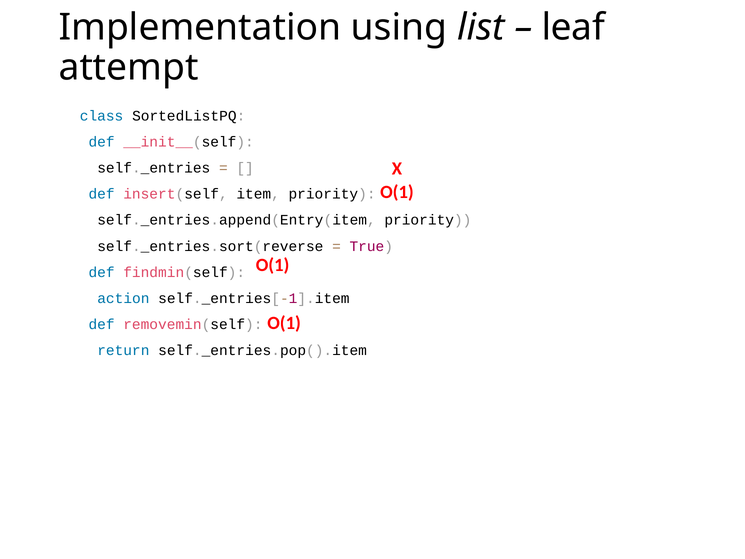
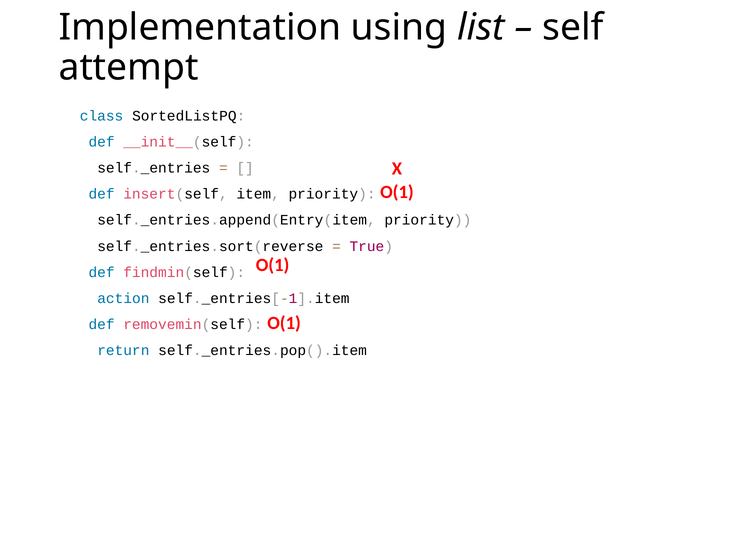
leaf: leaf -> self
